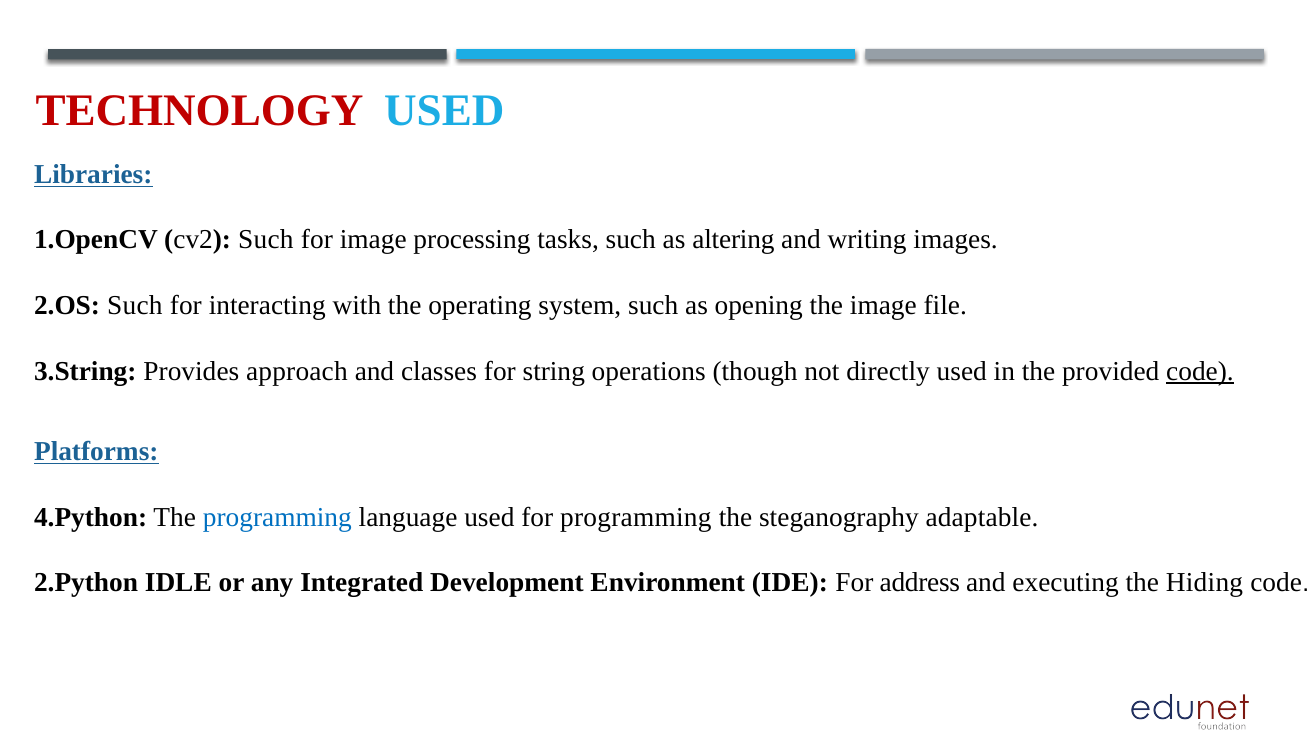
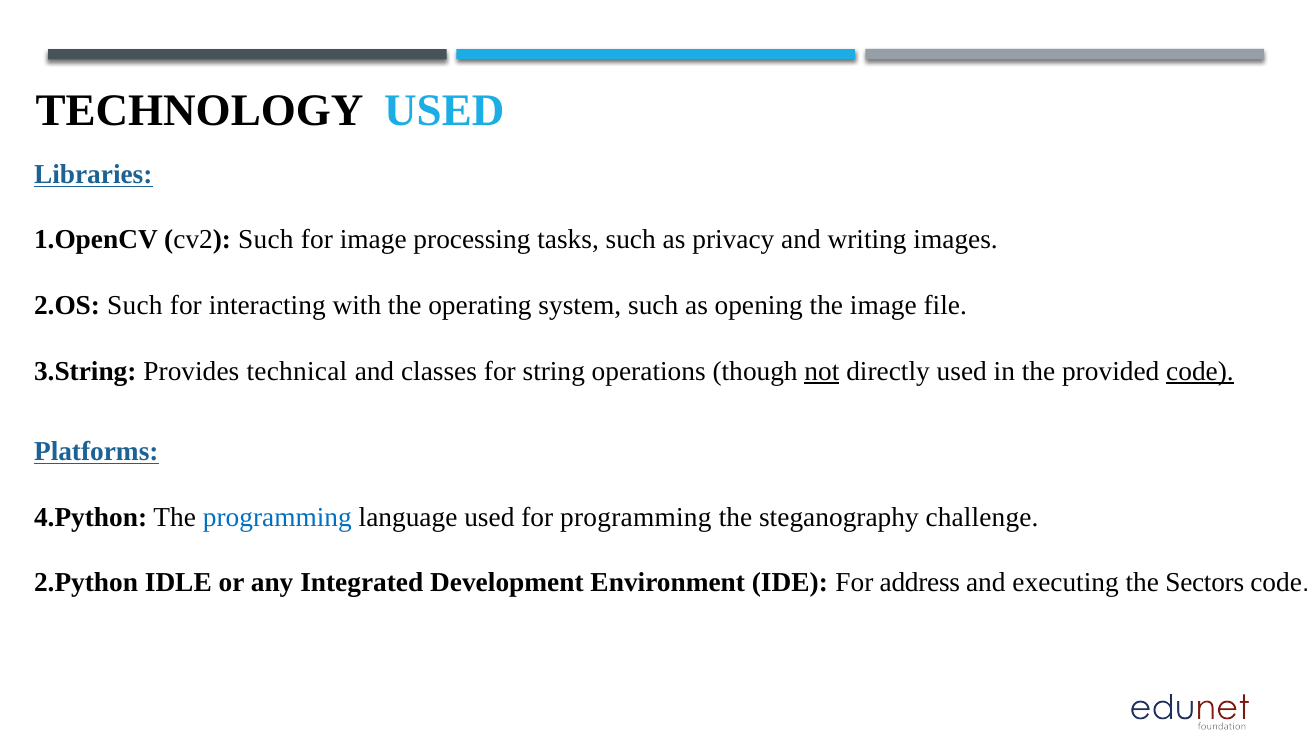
TECHNOLOGY colour: red -> black
altering: altering -> privacy
approach: approach -> technical
not underline: none -> present
adaptable: adaptable -> challenge
Hiding: Hiding -> Sectors
